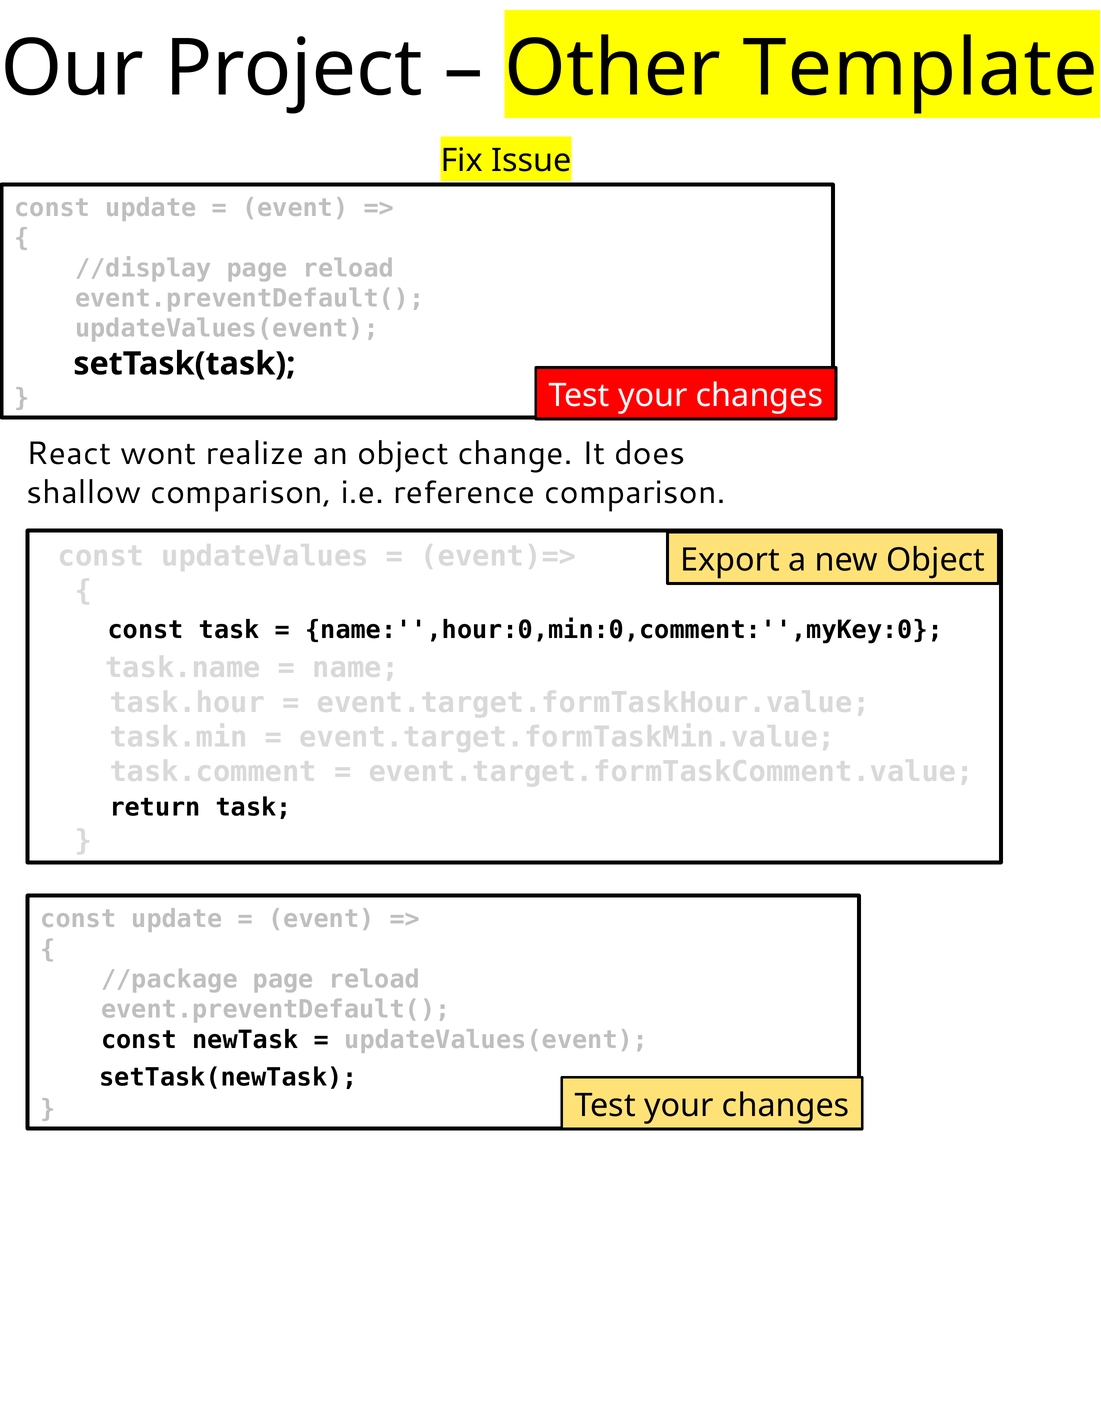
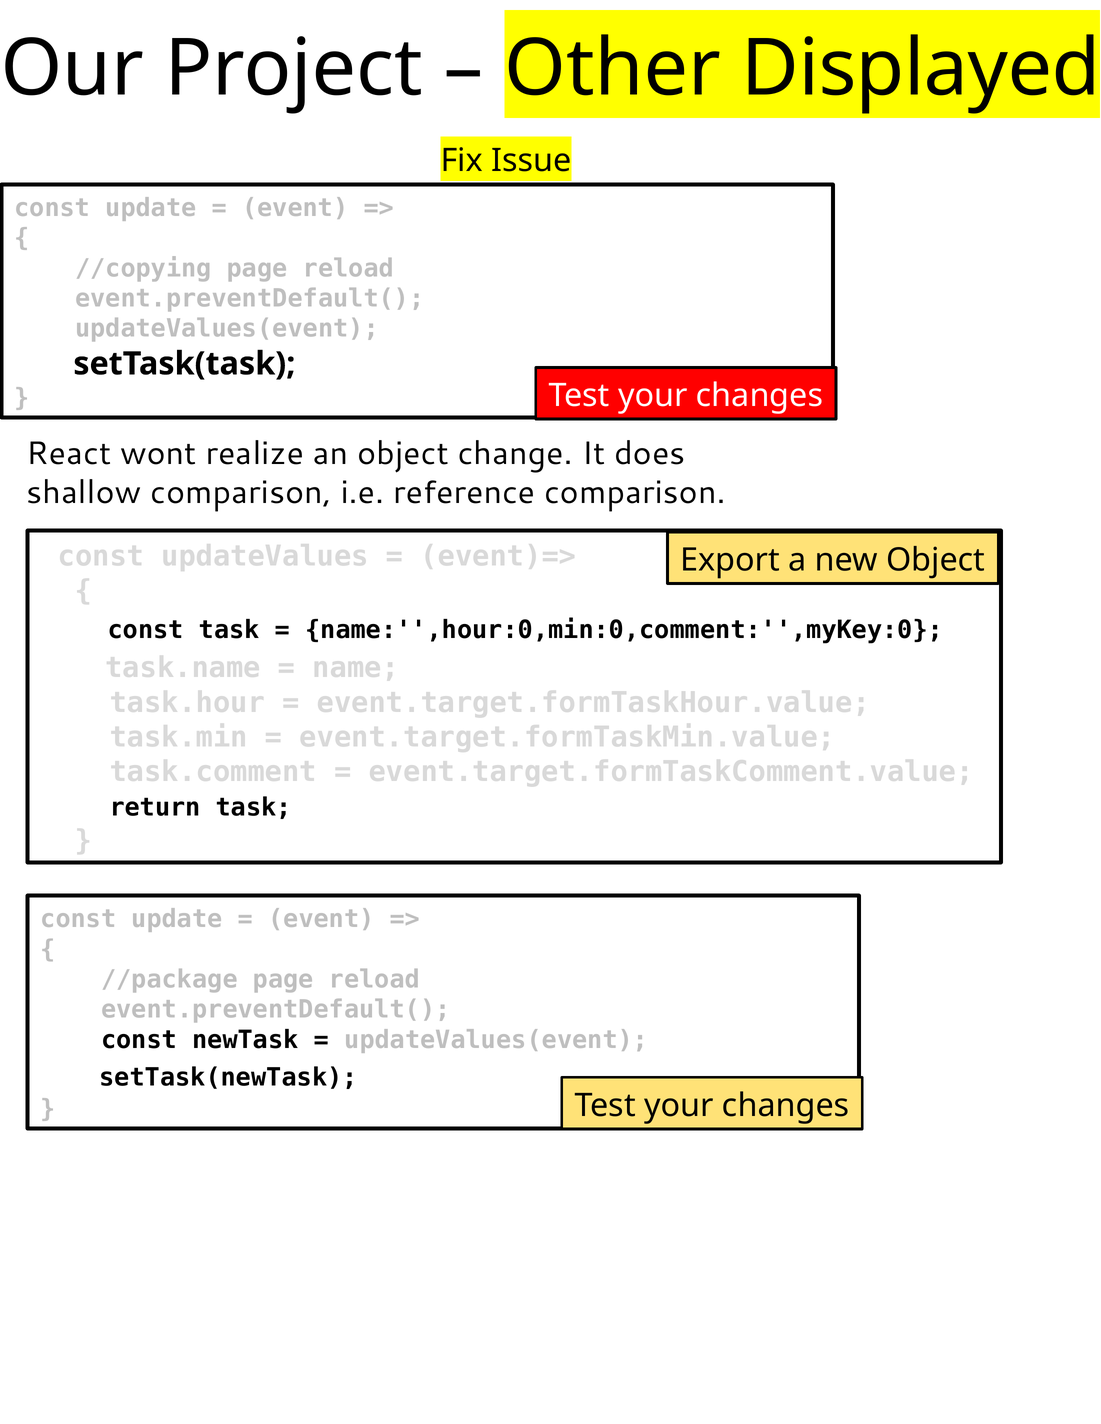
Template: Template -> Displayed
//display: //display -> //copying
